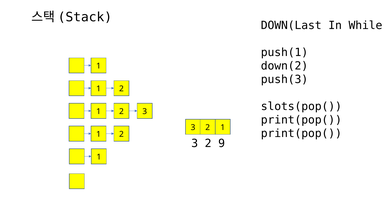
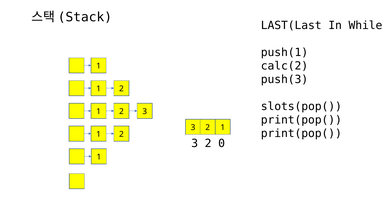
DOWN(Last: DOWN(Last -> LAST(Last
down(2: down(2 -> calc(2
9: 9 -> 0
